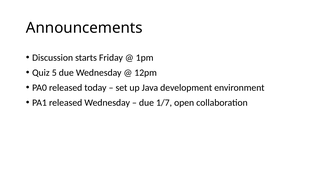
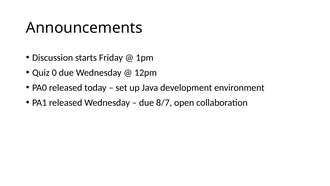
5: 5 -> 0
1/7: 1/7 -> 8/7
